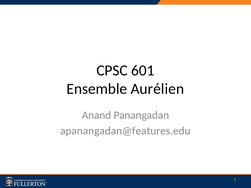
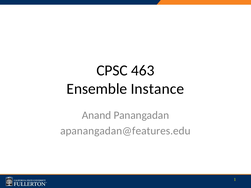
601: 601 -> 463
Aurélien: Aurélien -> Instance
